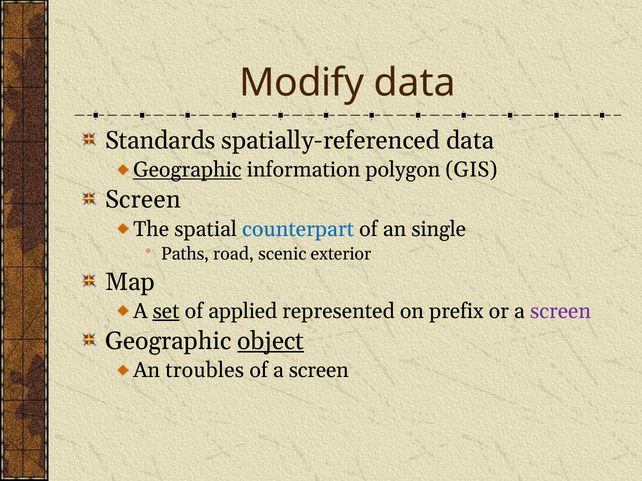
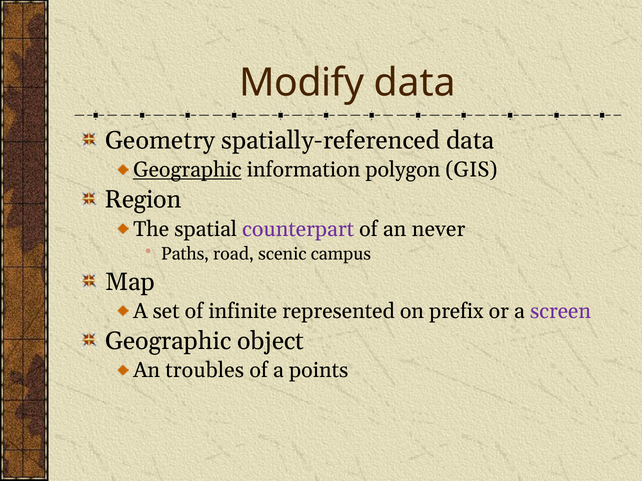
Standards: Standards -> Geometry
Screen at (143, 200): Screen -> Region
counterpart colour: blue -> purple
single: single -> never
exterior: exterior -> campus
set underline: present -> none
applied: applied -> infinite
object underline: present -> none
of a screen: screen -> points
